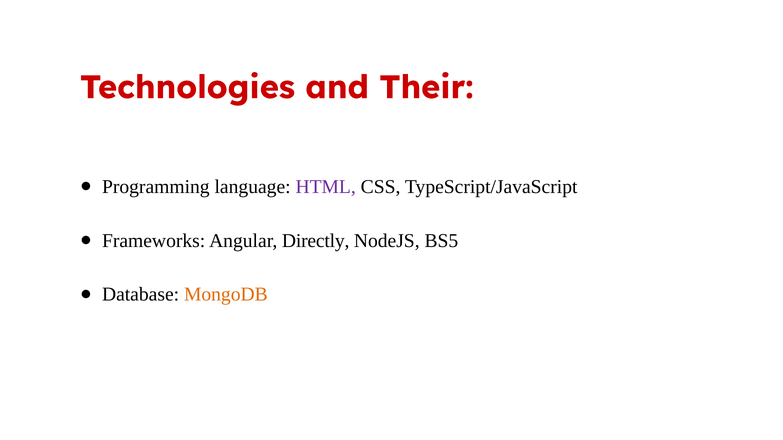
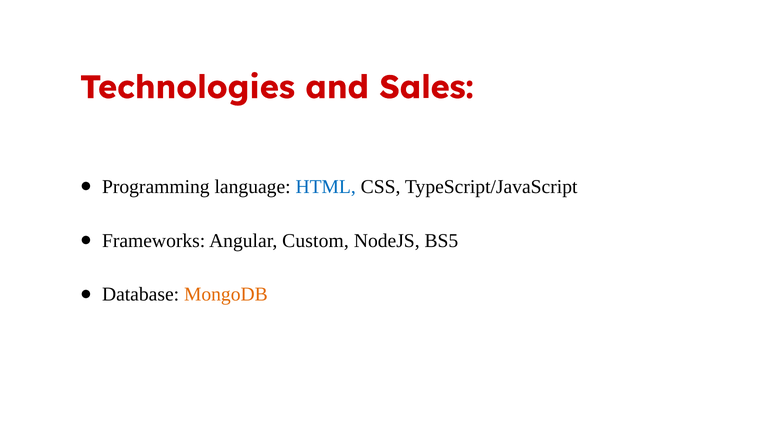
Their: Their -> Sales
HTML colour: purple -> blue
Directly: Directly -> Custom
